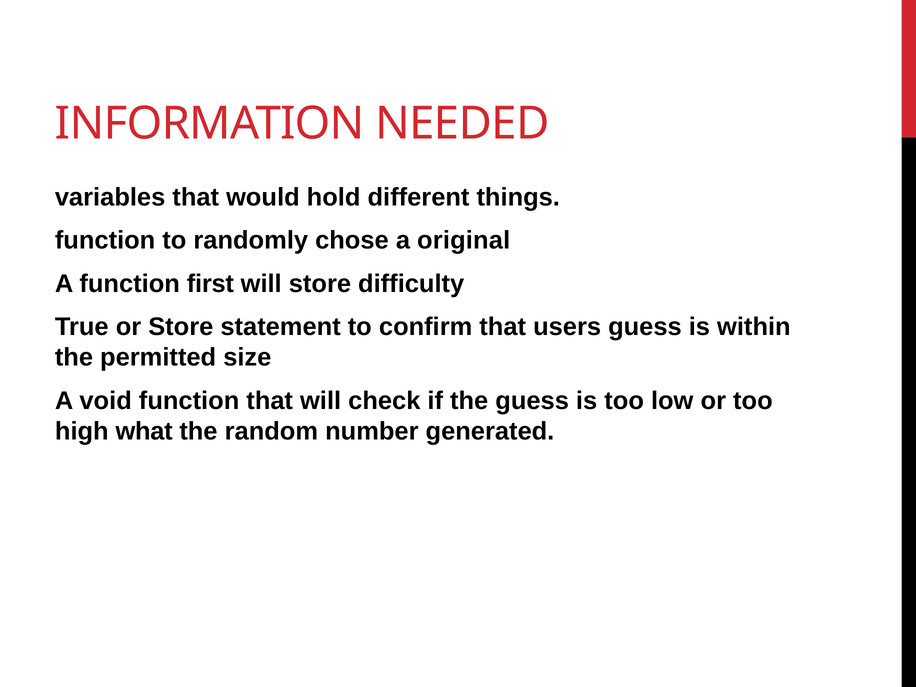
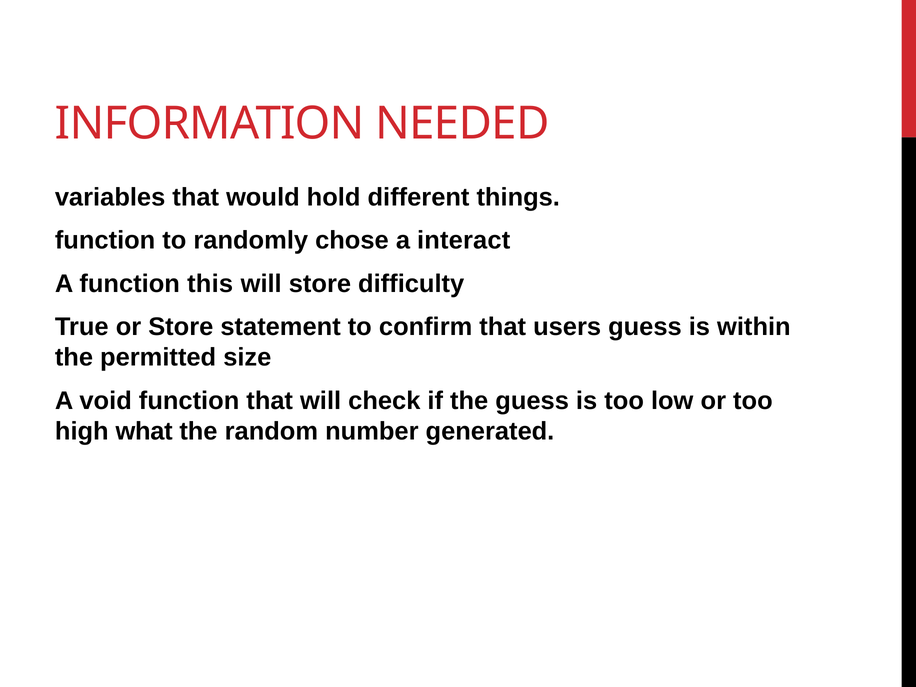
original: original -> interact
first: first -> this
